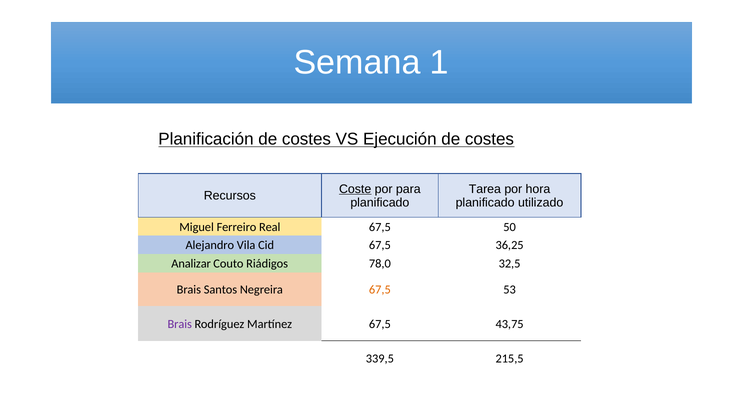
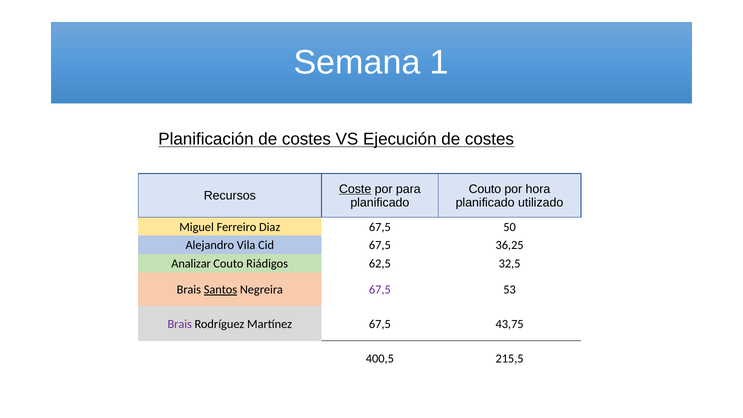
Tarea at (485, 189): Tarea -> Couto
Real: Real -> Diaz
78,0: 78,0 -> 62,5
Santos underline: none -> present
67,5 at (380, 290) colour: orange -> purple
339,5: 339,5 -> 400,5
